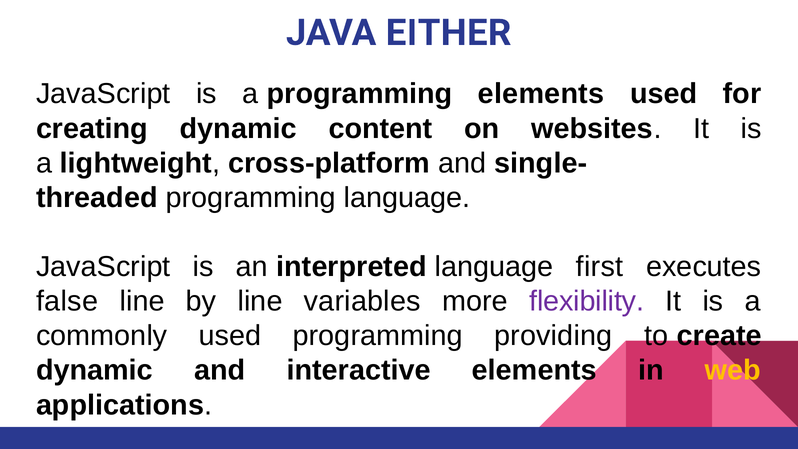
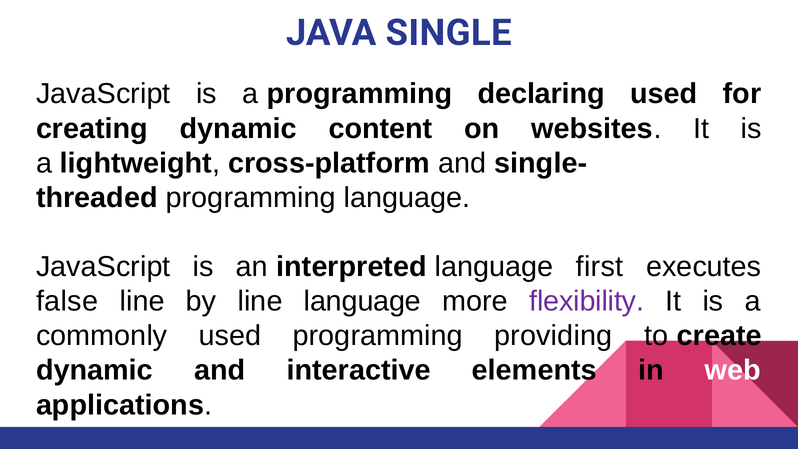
EITHER: EITHER -> SINGLE
programming elements: elements -> declaring
line variables: variables -> language
web colour: yellow -> white
